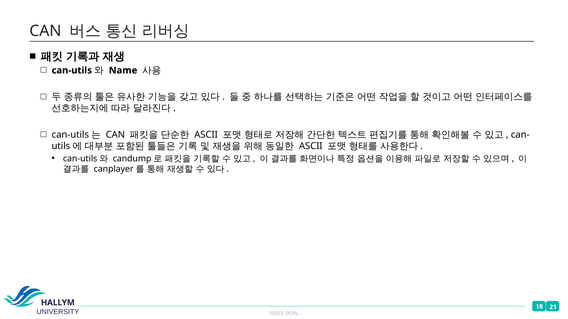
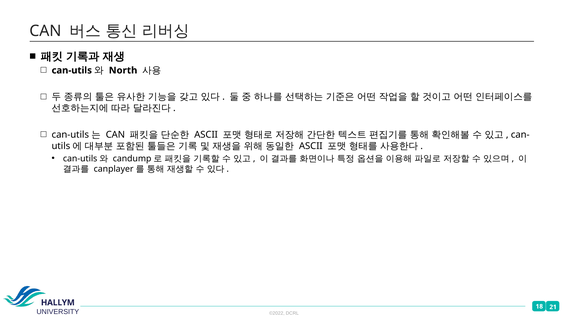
Name: Name -> North
